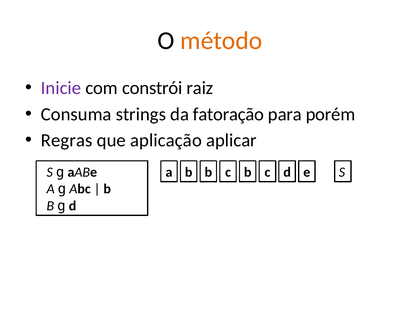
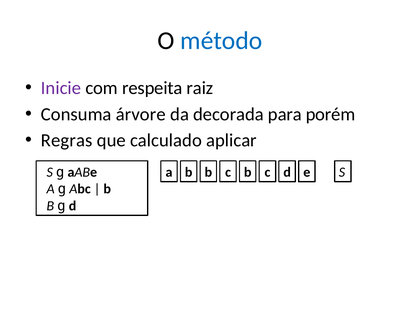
método colour: orange -> blue
constrói: constrói -> respeita
strings: strings -> árvore
fatoração: fatoração -> decorada
aplicação: aplicação -> calculado
